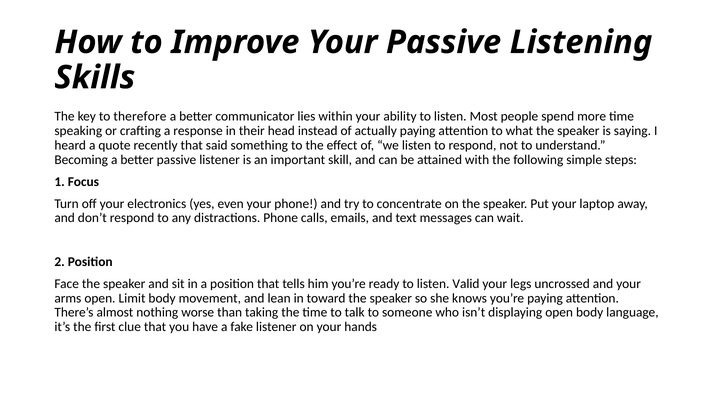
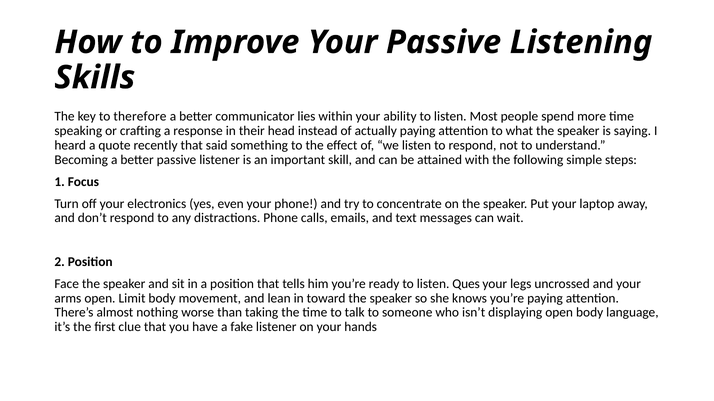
Valid: Valid -> Ques
